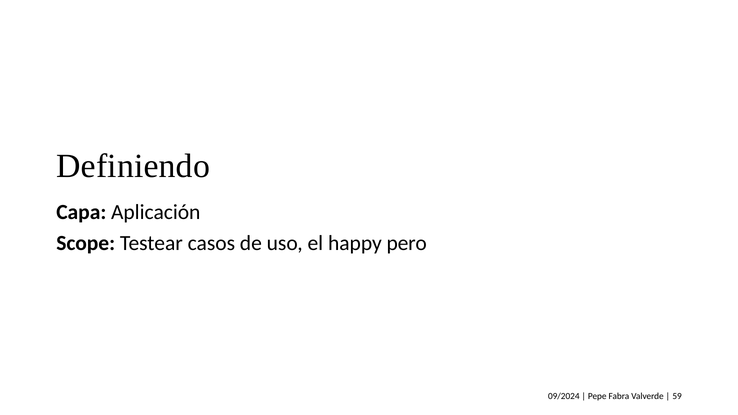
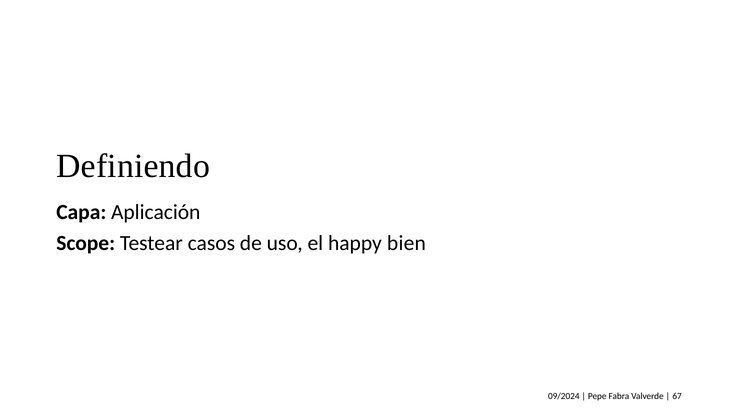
pero: pero -> bien
59: 59 -> 67
